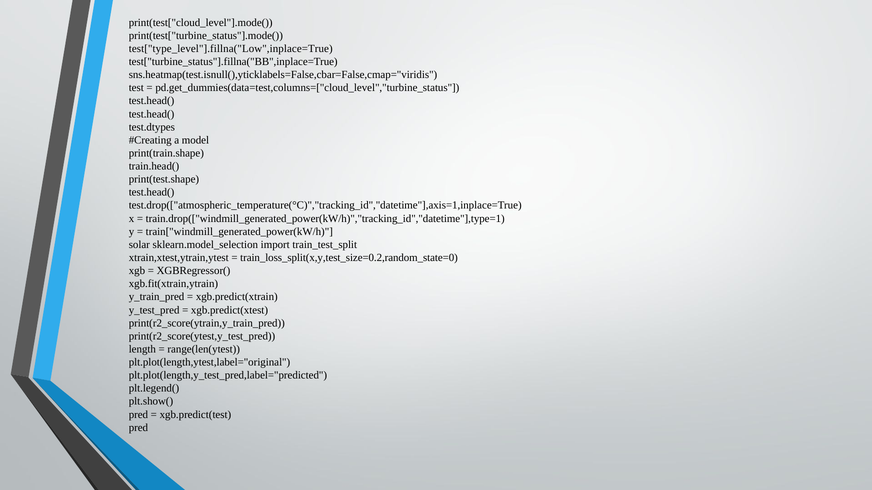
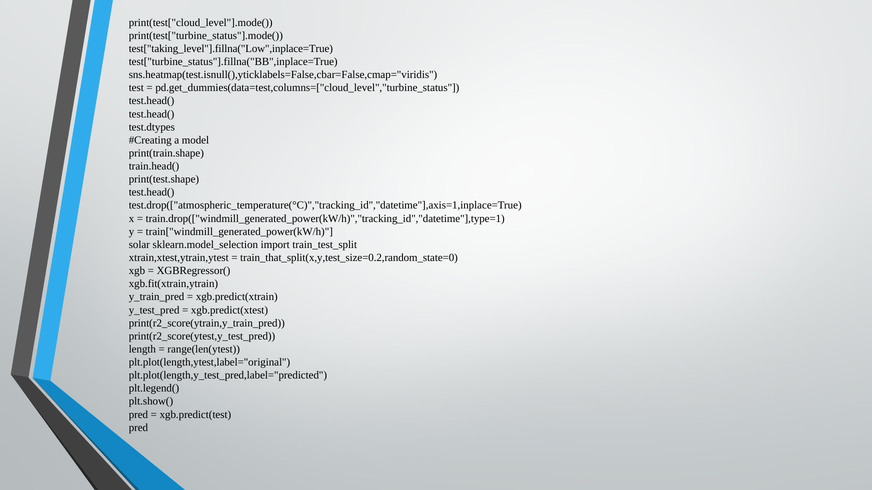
test["type_level"].fillna("Low",inplace=True: test["type_level"].fillna("Low",inplace=True -> test["taking_level"].fillna("Low",inplace=True
train_loss_split(x,y,test_size=0.2,random_state=0: train_loss_split(x,y,test_size=0.2,random_state=0 -> train_that_split(x,y,test_size=0.2,random_state=0
